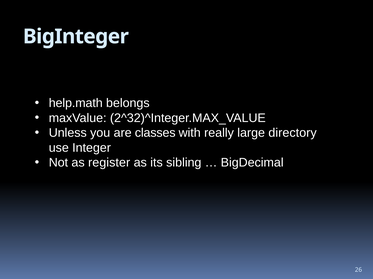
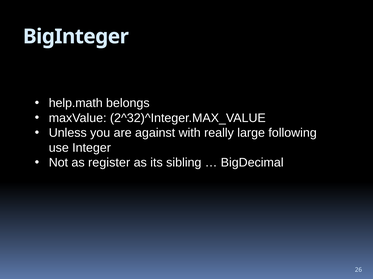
classes: classes -> against
directory: directory -> following
